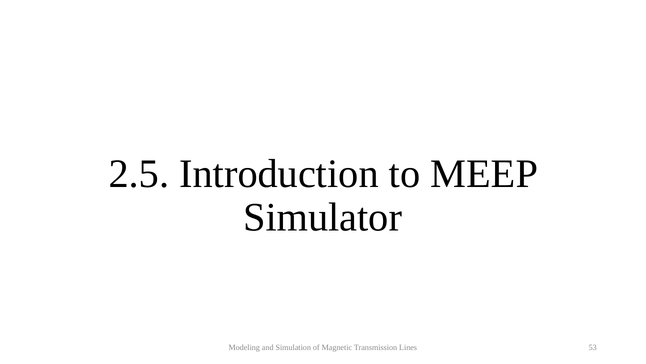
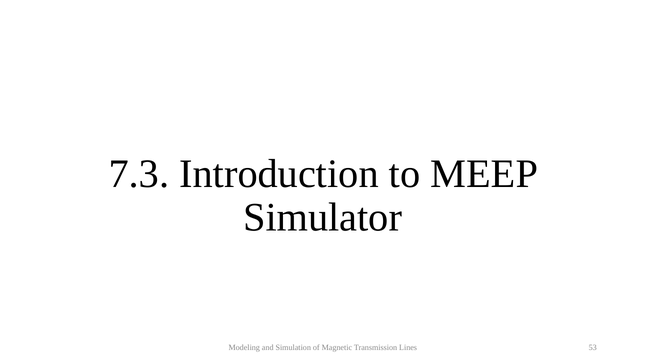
2.5: 2.5 -> 7.3
